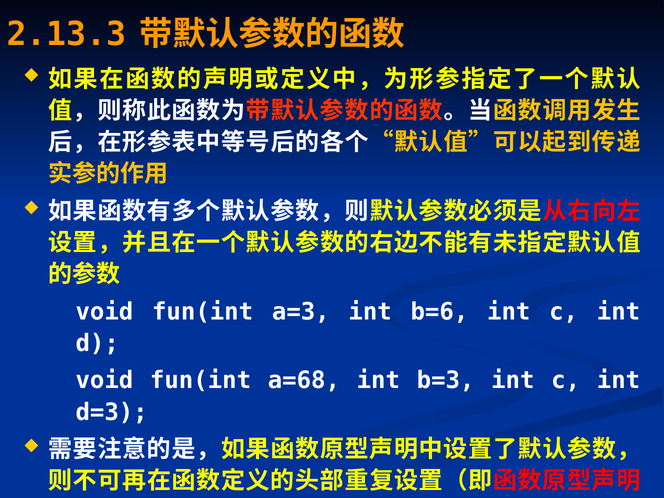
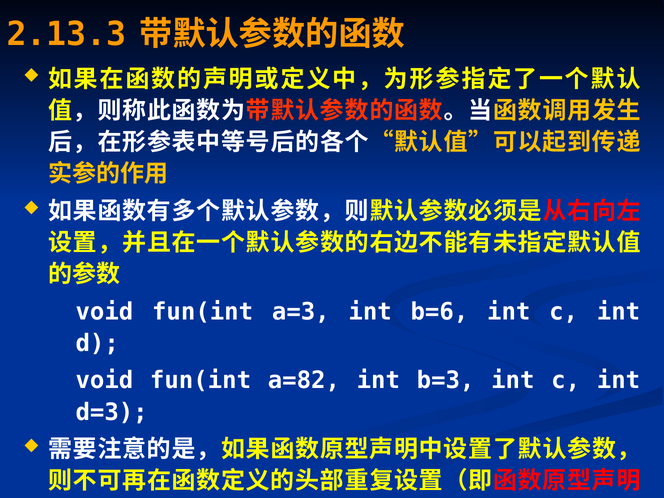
a=68: a=68 -> a=82
